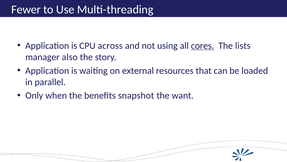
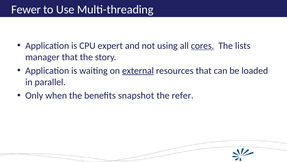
across: across -> expert
manager also: also -> that
external underline: none -> present
want: want -> refer
